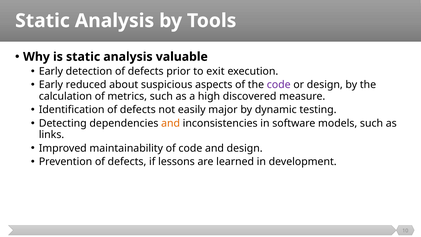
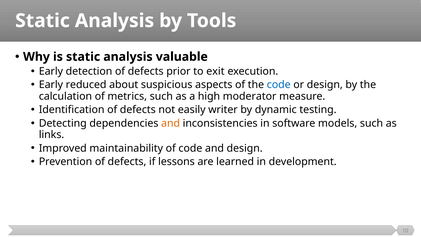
code at (279, 85) colour: purple -> blue
discovered: discovered -> moderator
major: major -> writer
